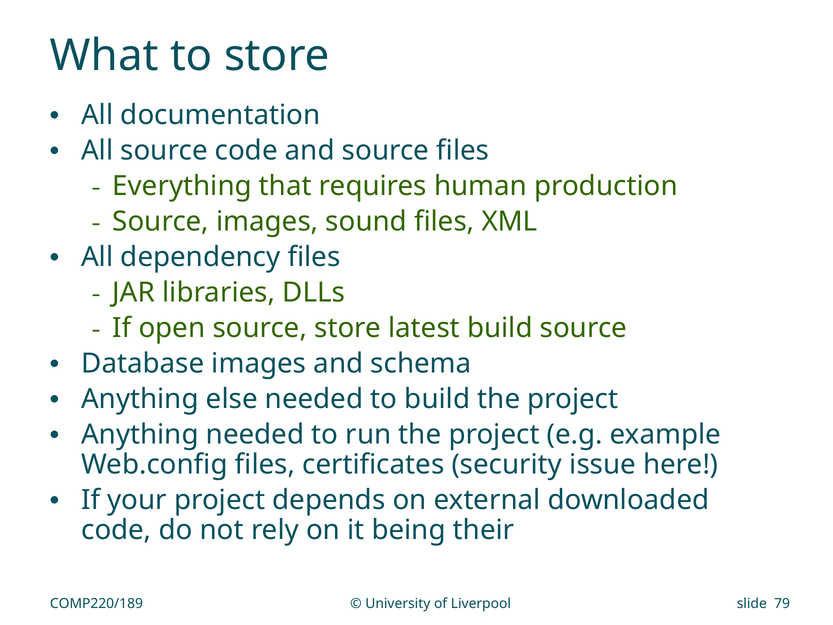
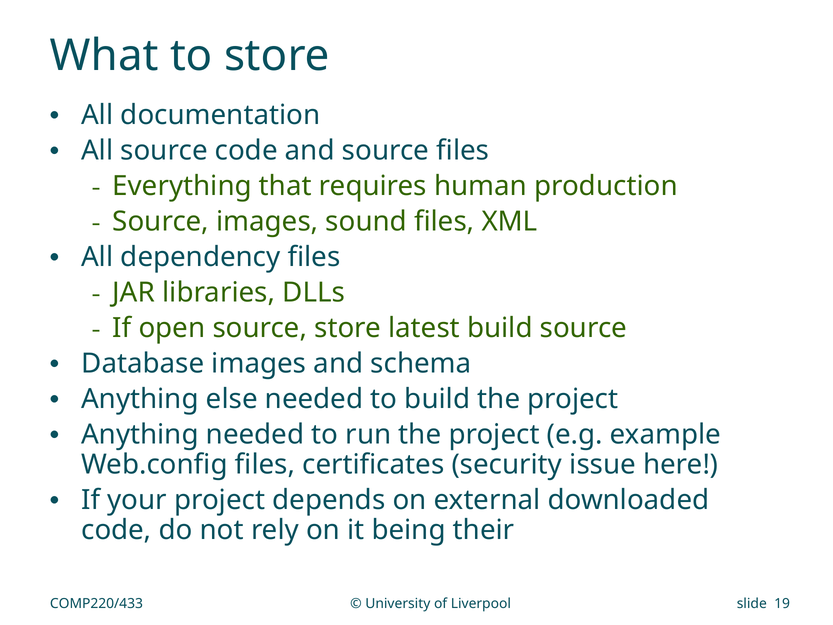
COMP220/189: COMP220/189 -> COMP220/433
79: 79 -> 19
